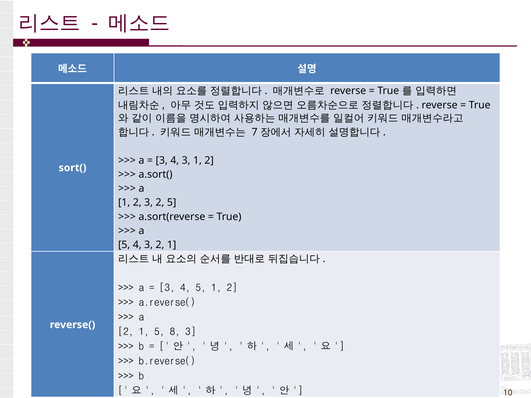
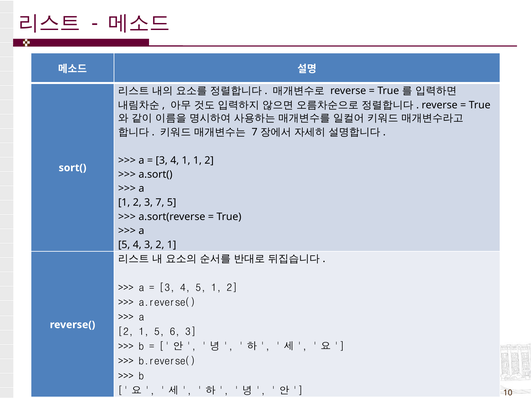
3 4 3: 3 -> 1
2 3 2: 2 -> 7
8: 8 -> 6
